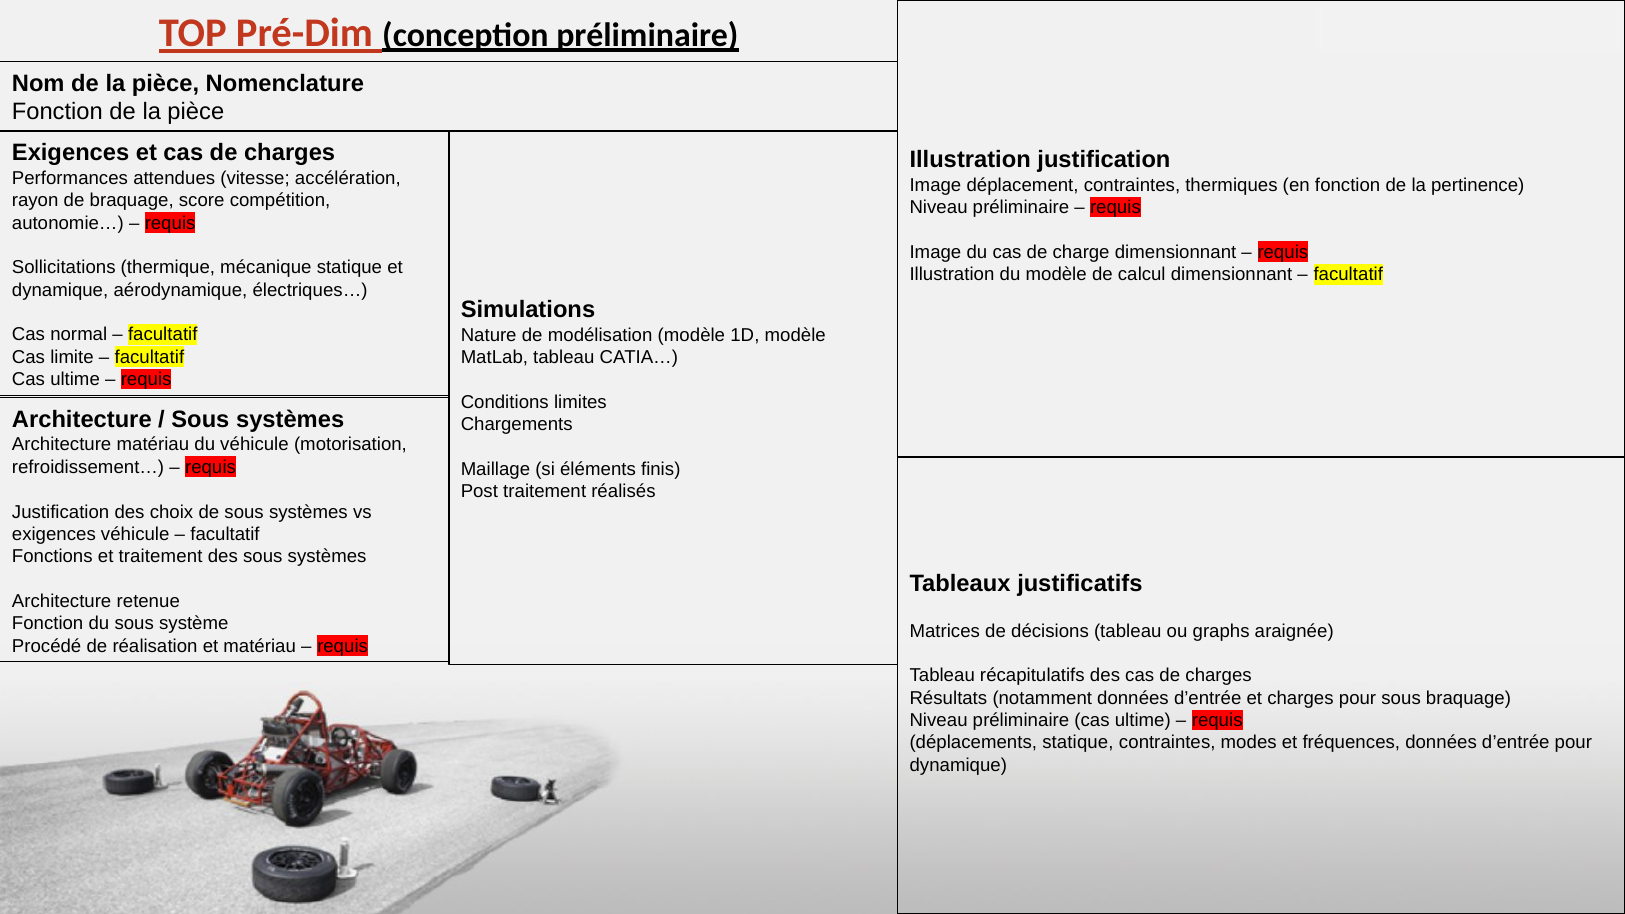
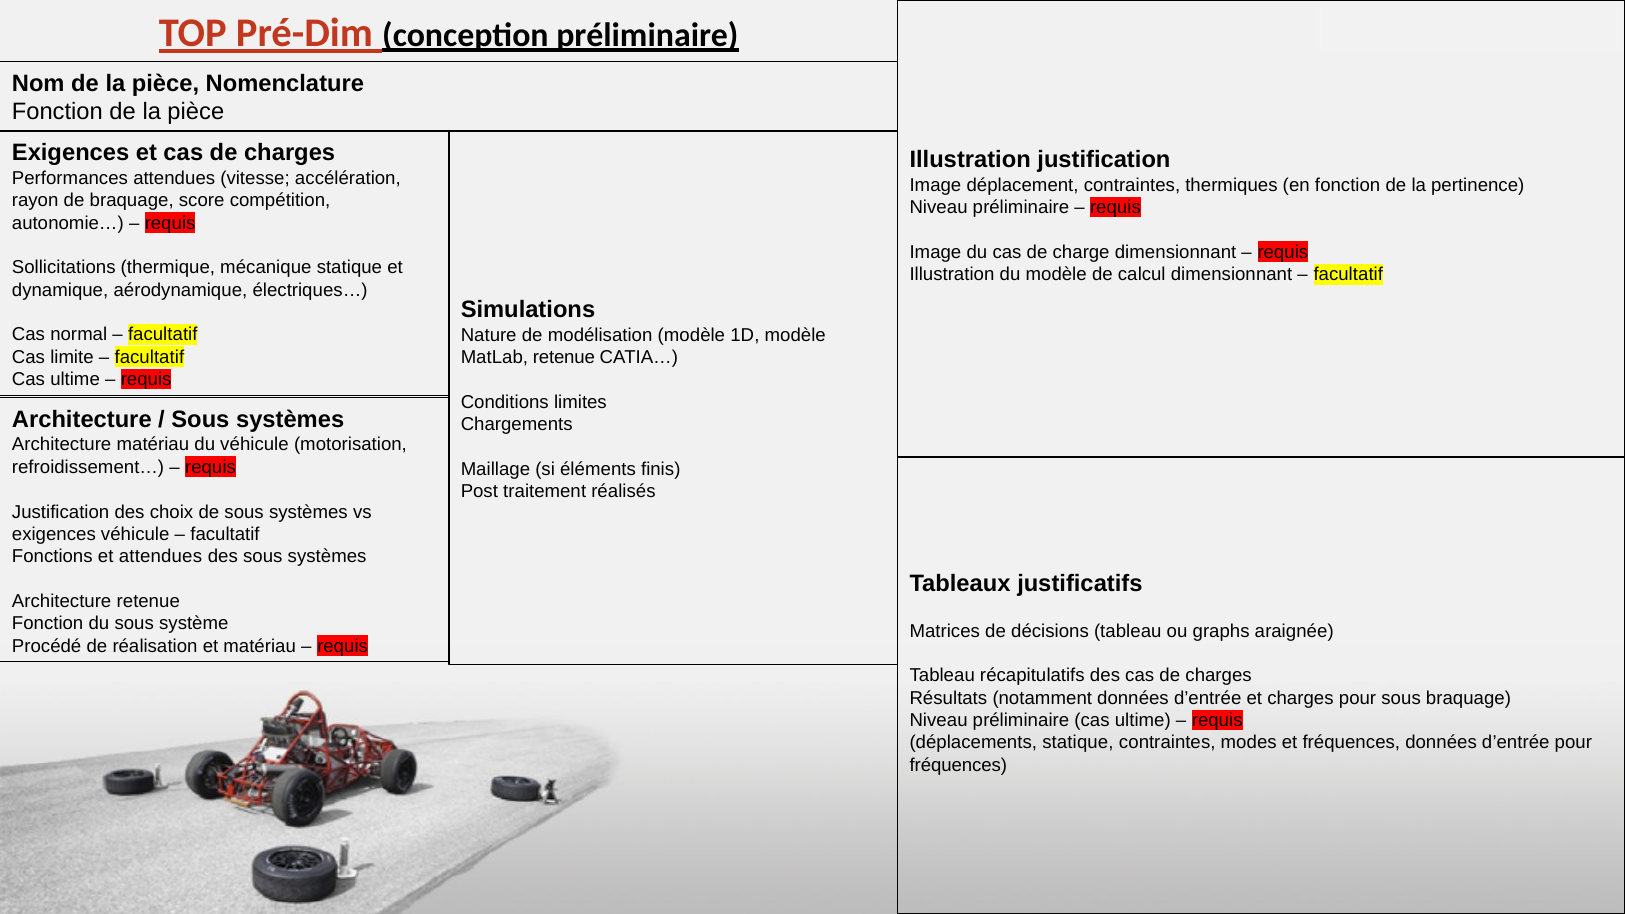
MatLab tableau: tableau -> retenue
et traitement: traitement -> attendues
dynamique at (958, 765): dynamique -> fréquences
